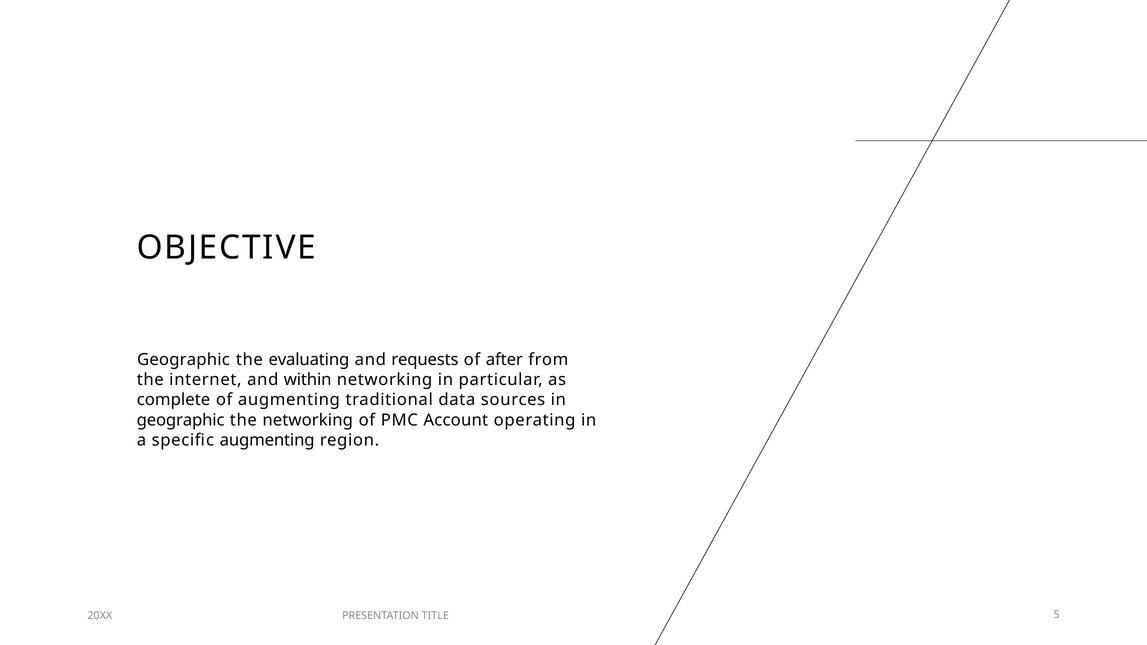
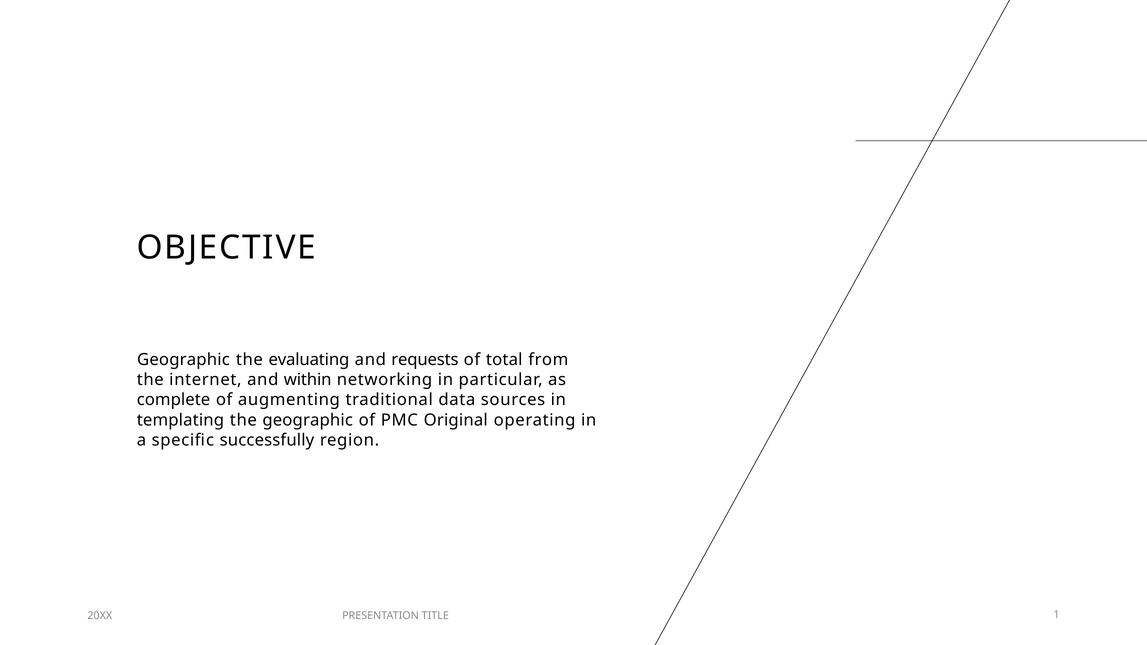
after: after -> total
geographic at (181, 420): geographic -> templating
the networking: networking -> geographic
Account: Account -> Original
specific augmenting: augmenting -> successfully
5: 5 -> 1
